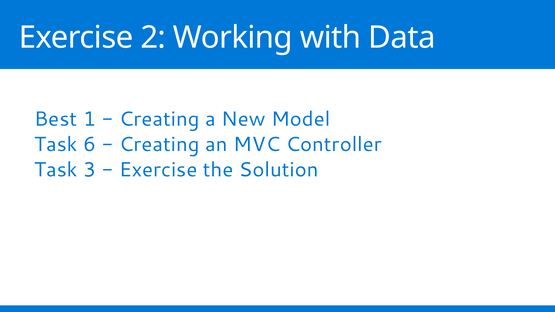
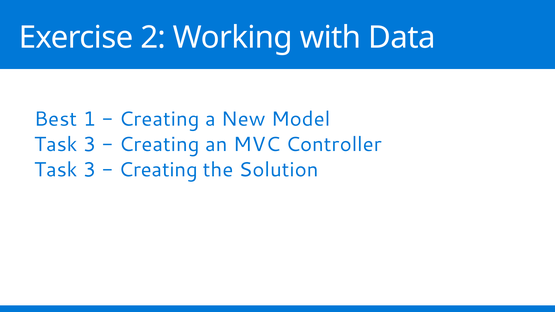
6 at (90, 145): 6 -> 3
Exercise at (158, 170): Exercise -> Creating
